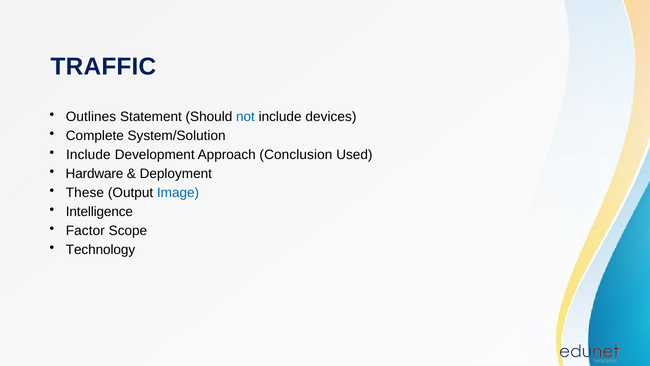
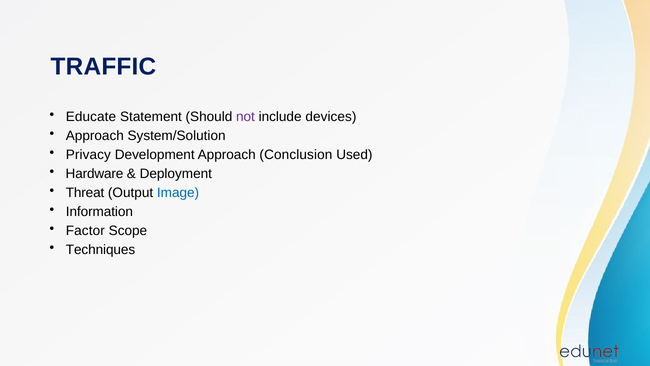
Outlines: Outlines -> Educate
not colour: blue -> purple
Complete at (95, 136): Complete -> Approach
Include at (88, 155): Include -> Privacy
These: These -> Threat
Intelligence: Intelligence -> Information
Technology: Technology -> Techniques
